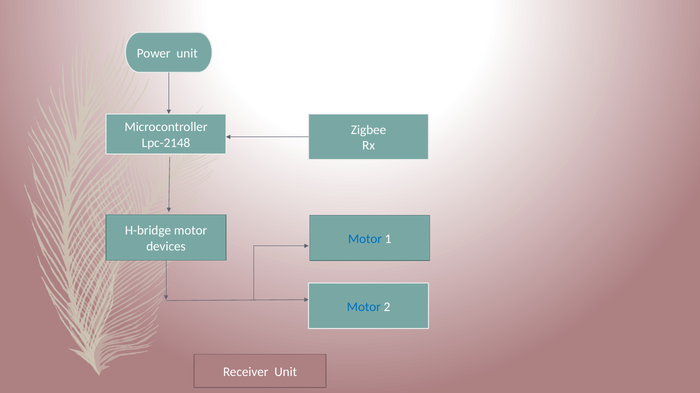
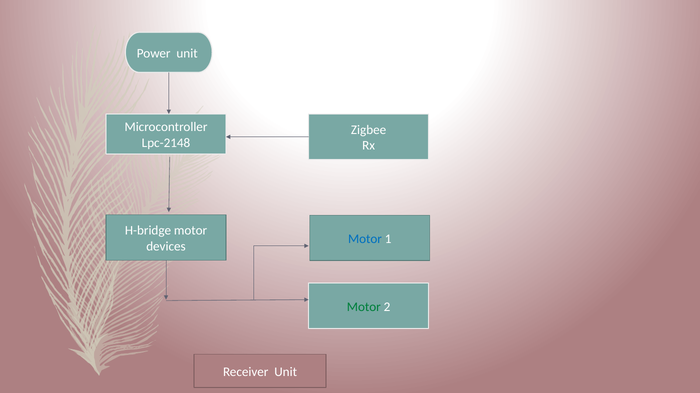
Motor at (364, 307) colour: blue -> green
